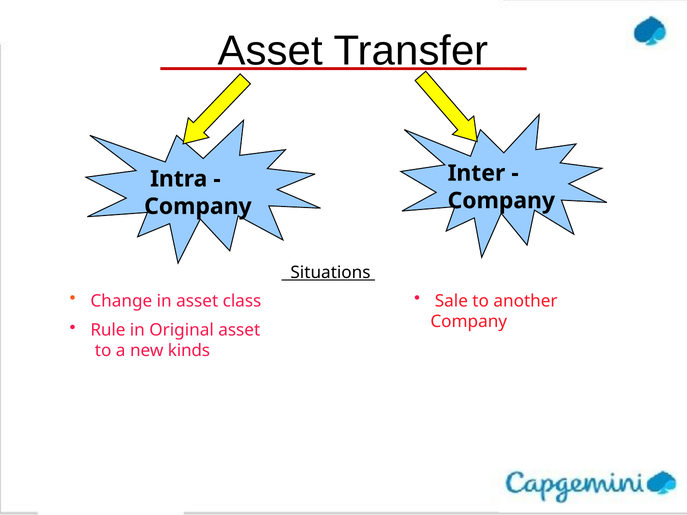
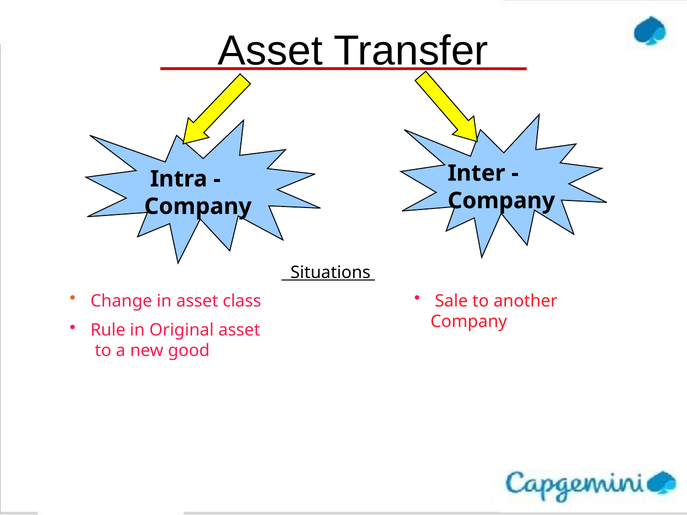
kinds: kinds -> good
